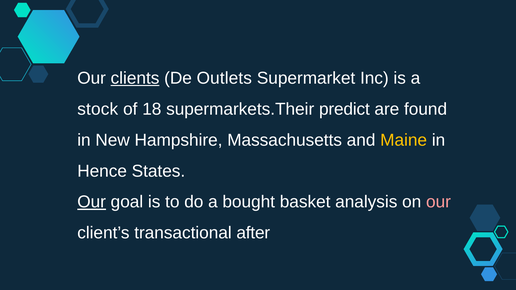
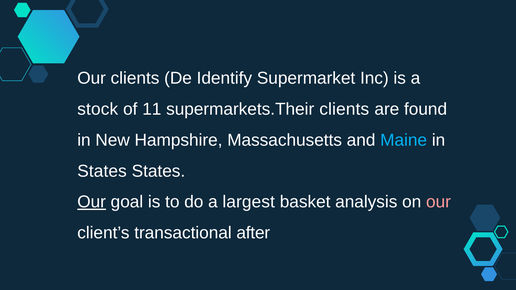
clients at (135, 78) underline: present -> none
Outlets: Outlets -> Identify
18: 18 -> 11
supermarkets.Their predict: predict -> clients
Maine colour: yellow -> light blue
Hence at (102, 171): Hence -> States
bought: bought -> largest
